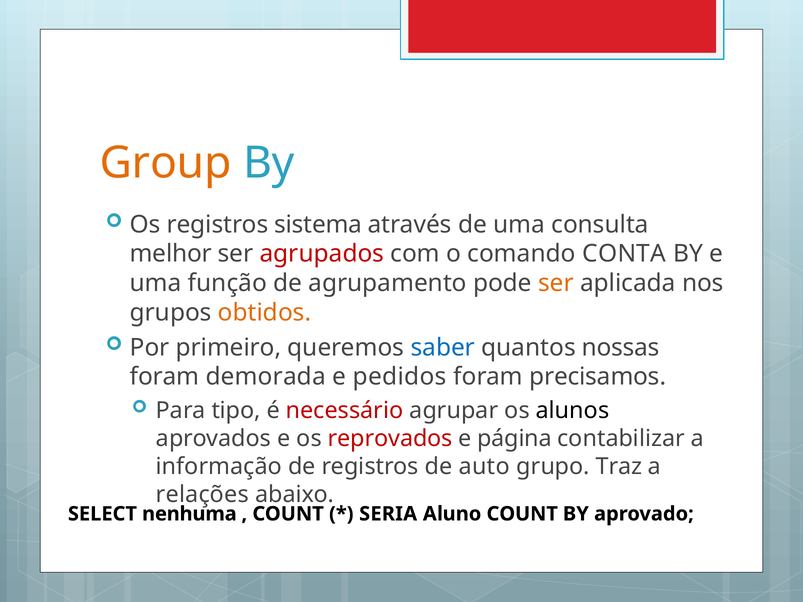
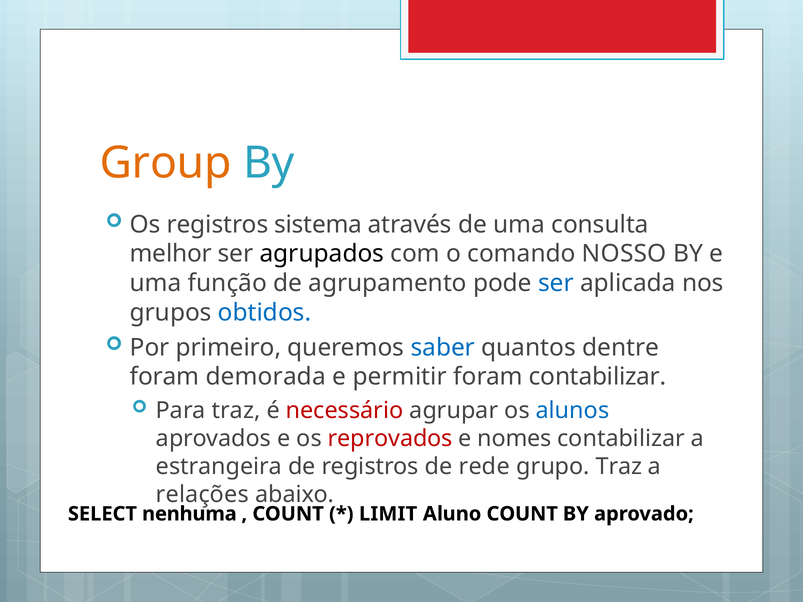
agrupados colour: red -> black
CONTA: CONTA -> NOSSO
ser at (556, 283) colour: orange -> blue
obtidos colour: orange -> blue
nossas: nossas -> dentre
pedidos: pedidos -> permitir
foram precisamos: precisamos -> contabilizar
Para tipo: tipo -> traz
alunos colour: black -> blue
página: página -> nomes
informação: informação -> estrangeira
auto: auto -> rede
SERIA: SERIA -> LIMIT
